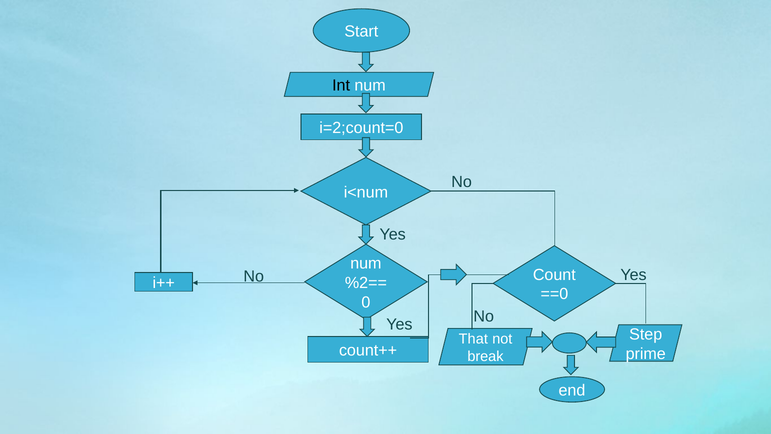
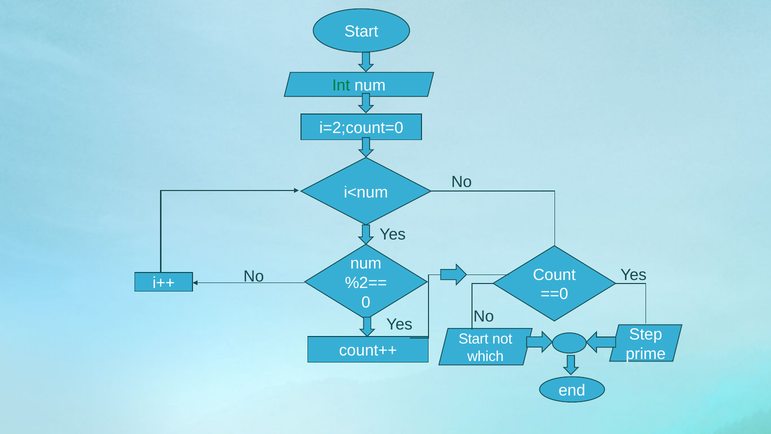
Int colour: black -> green
That at (473, 339): That -> Start
break: break -> which
